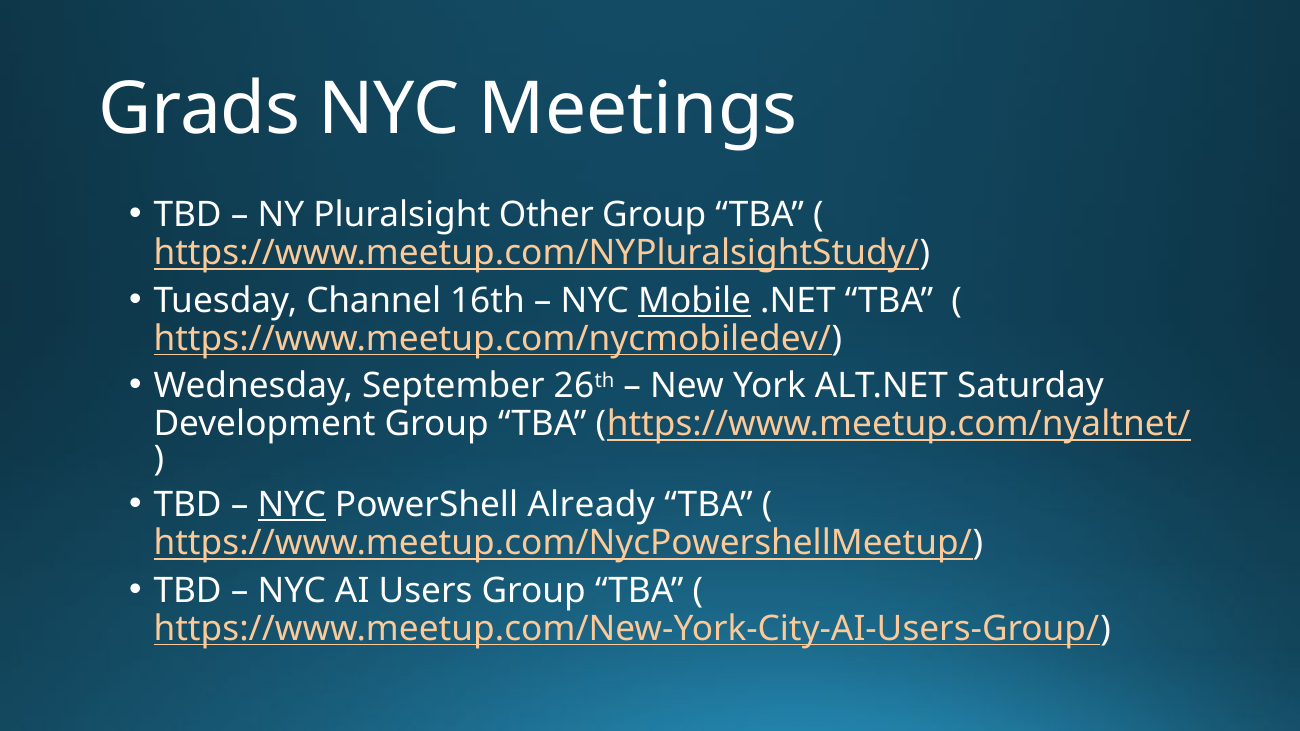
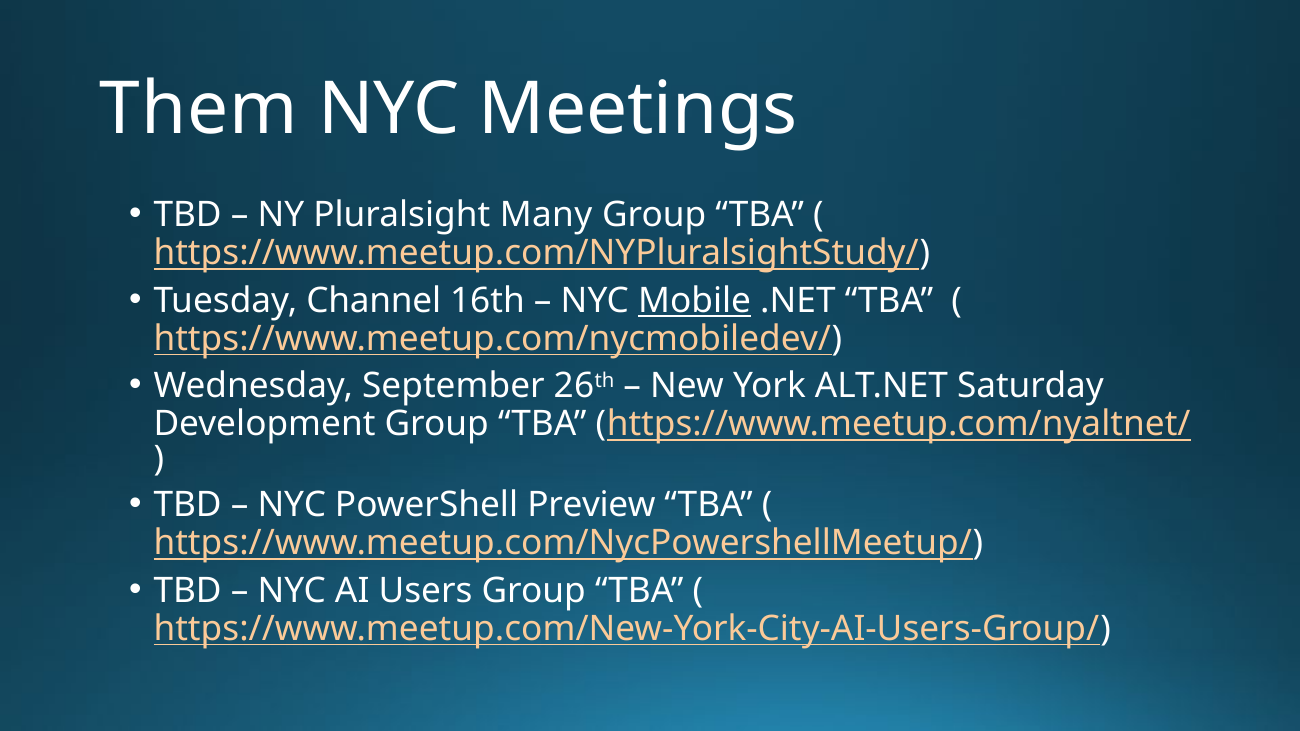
Grads: Grads -> Them
Other: Other -> Many
NYC at (292, 505) underline: present -> none
Already: Already -> Preview
